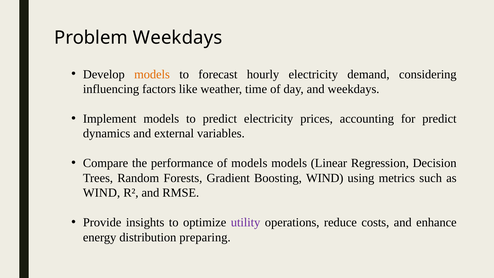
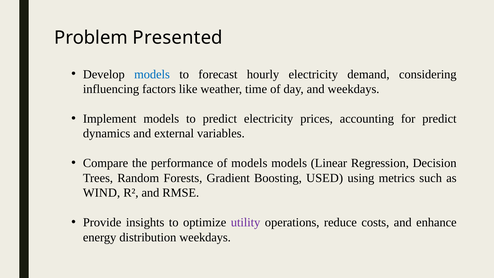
Problem Weekdays: Weekdays -> Presented
models at (152, 74) colour: orange -> blue
Boosting WIND: WIND -> USED
distribution preparing: preparing -> weekdays
